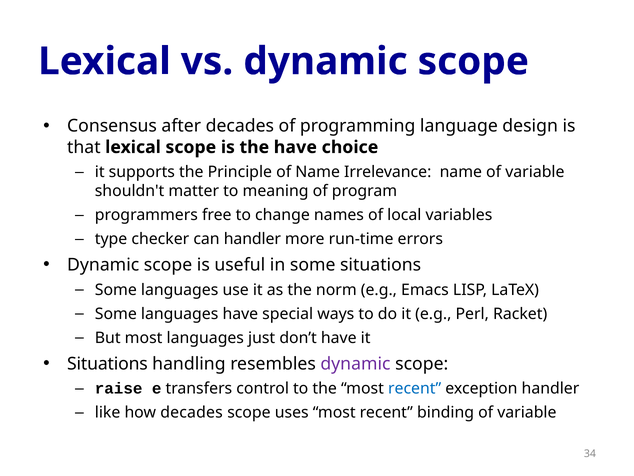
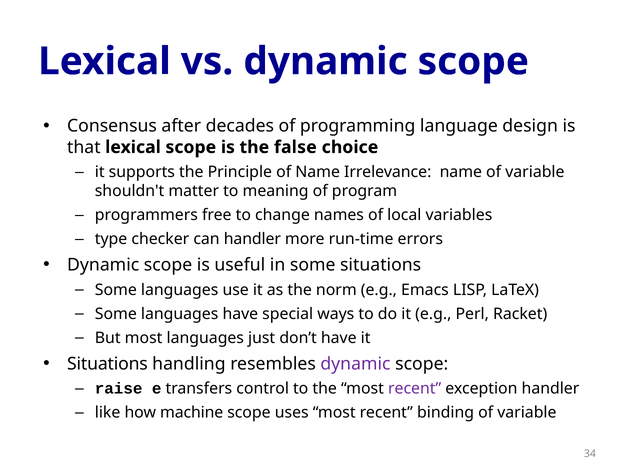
the have: have -> false
recent at (415, 388) colour: blue -> purple
how decades: decades -> machine
